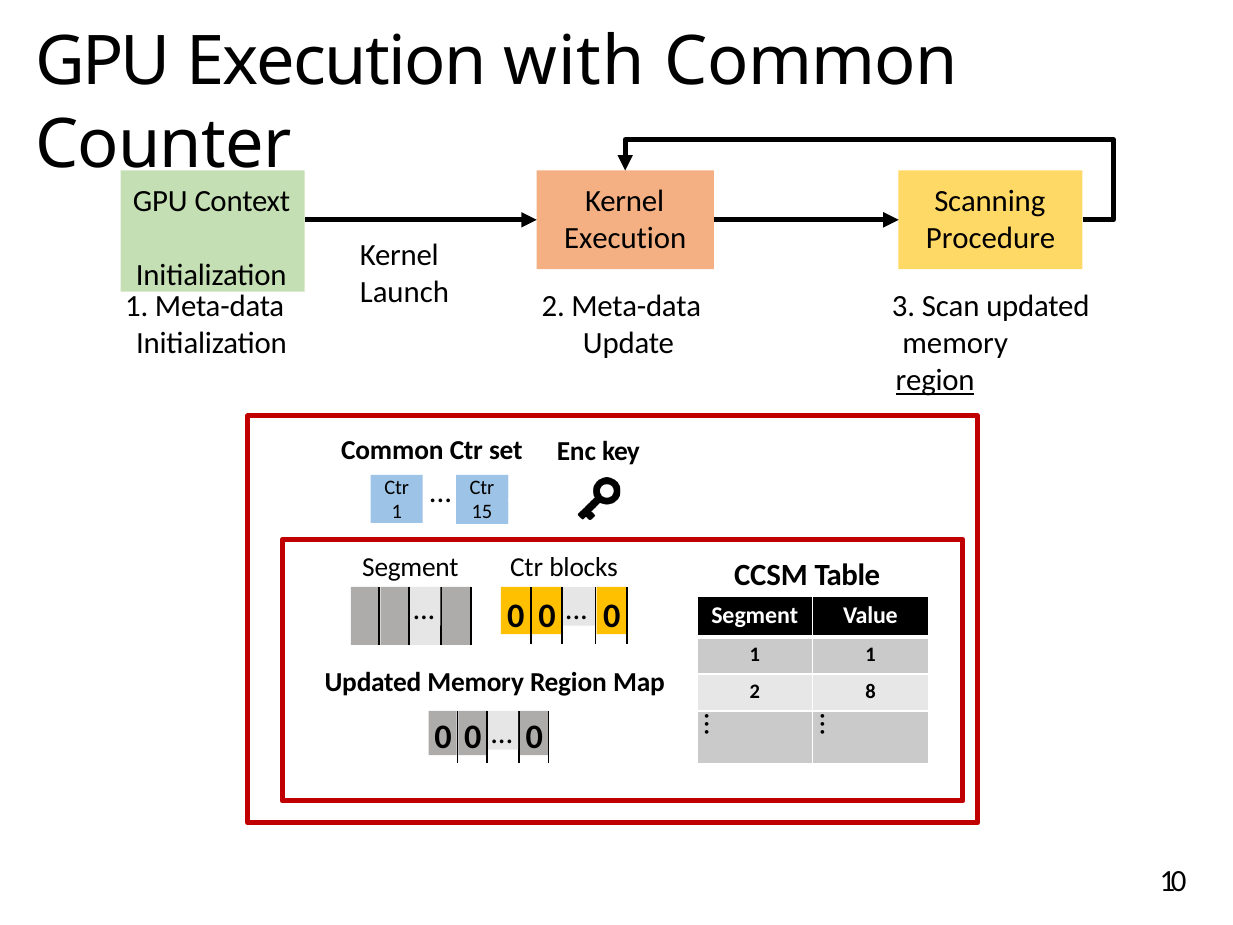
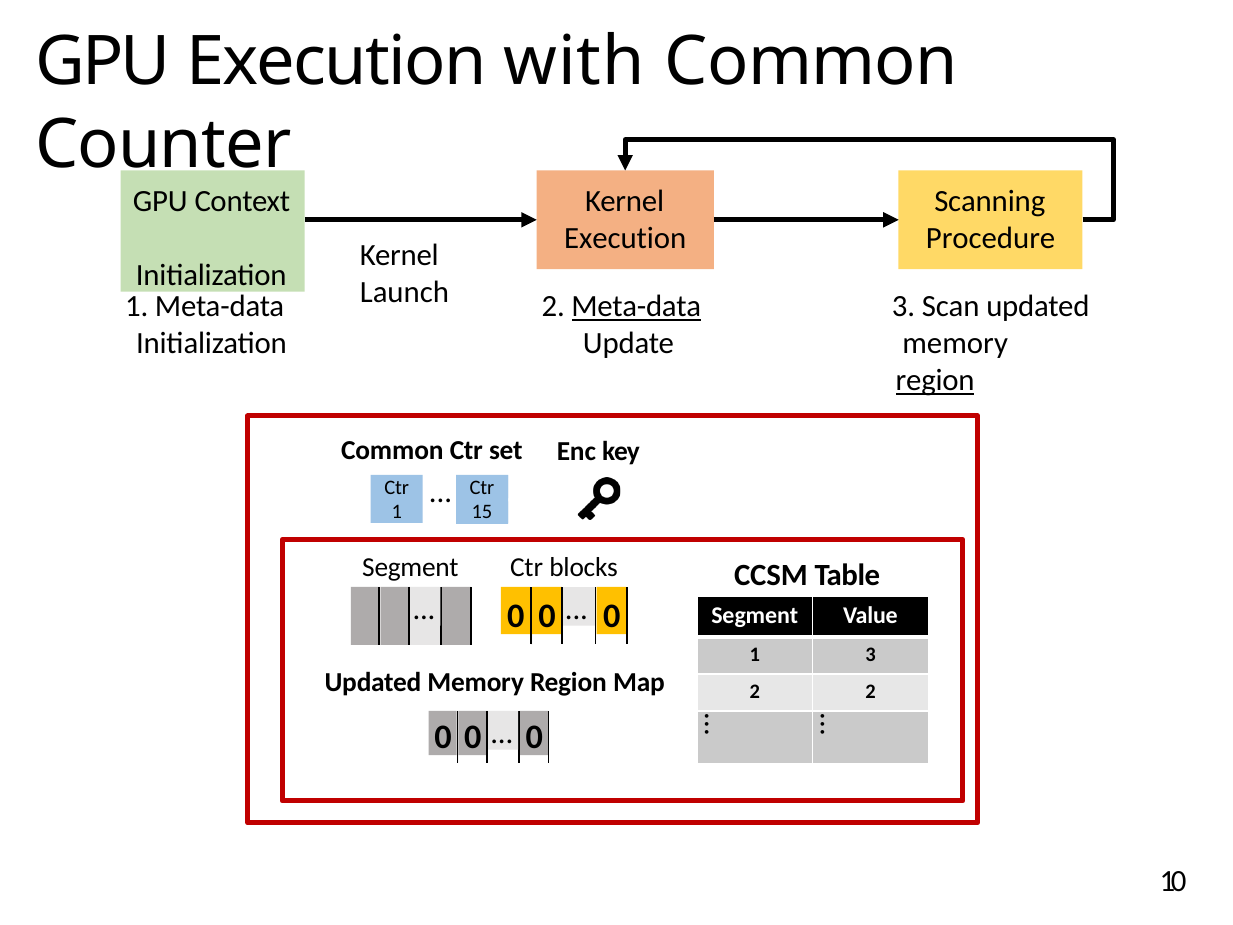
Meta-data at (636, 307) underline: none -> present
1 1: 1 -> 3
2 8: 8 -> 2
